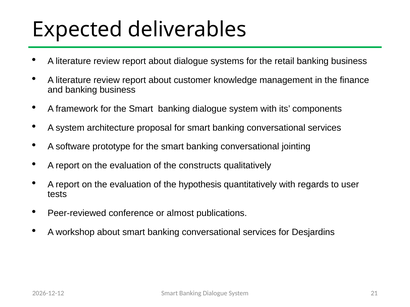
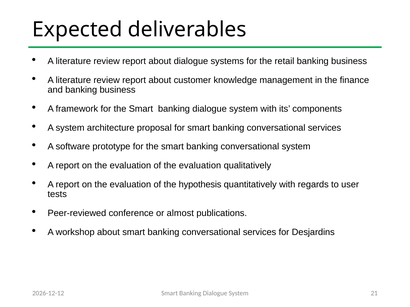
conversational jointing: jointing -> system
of the constructs: constructs -> evaluation
